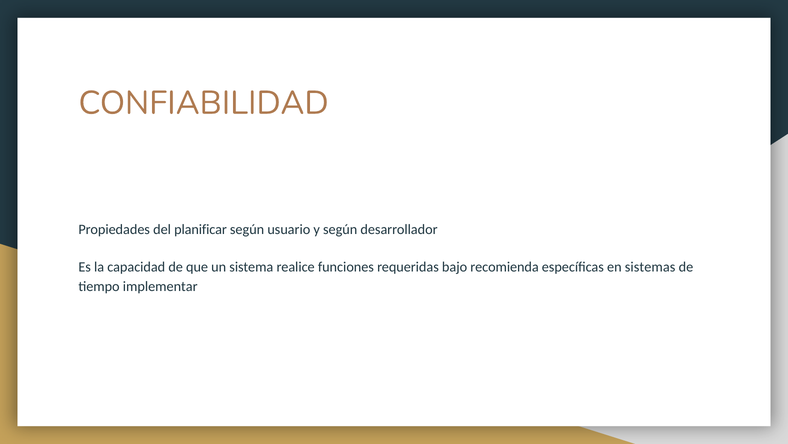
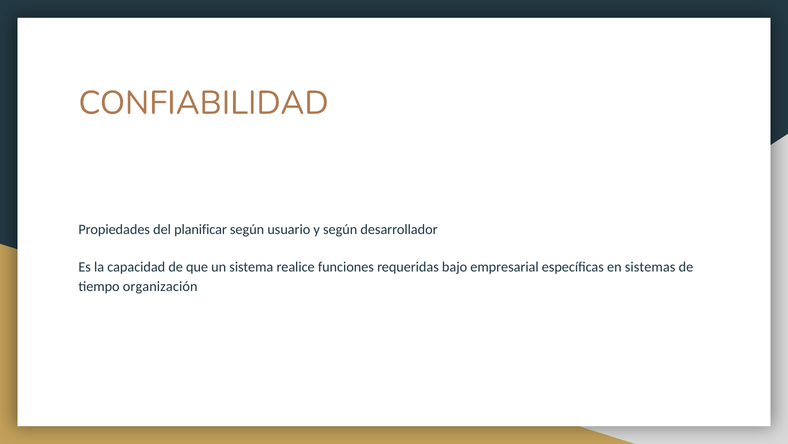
recomienda: recomienda -> empresarial
implementar: implementar -> organización
